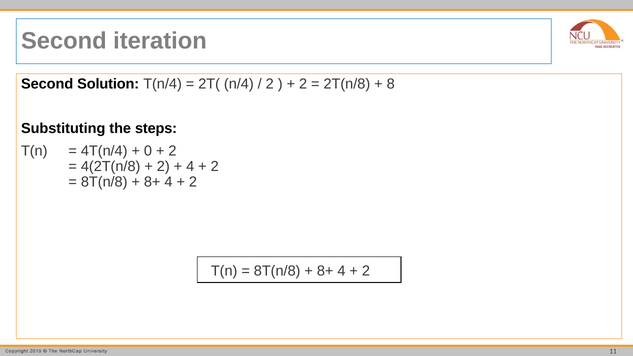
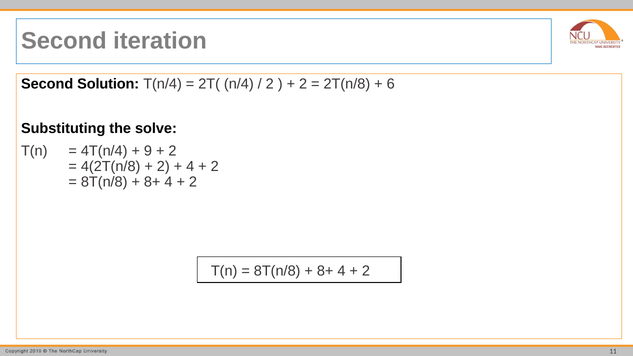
8: 8 -> 6
steps: steps -> solve
0: 0 -> 9
